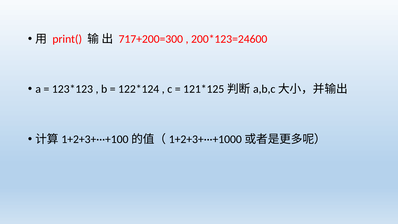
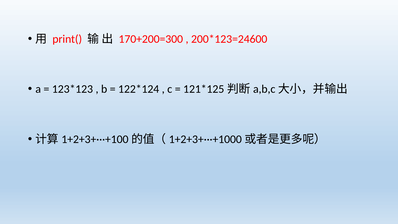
717+200=300: 717+200=300 -> 170+200=300
